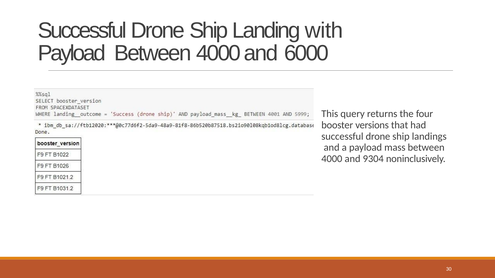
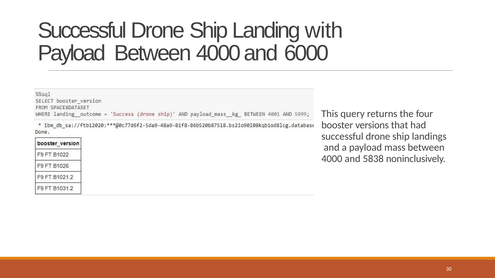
9304: 9304 -> 5838
